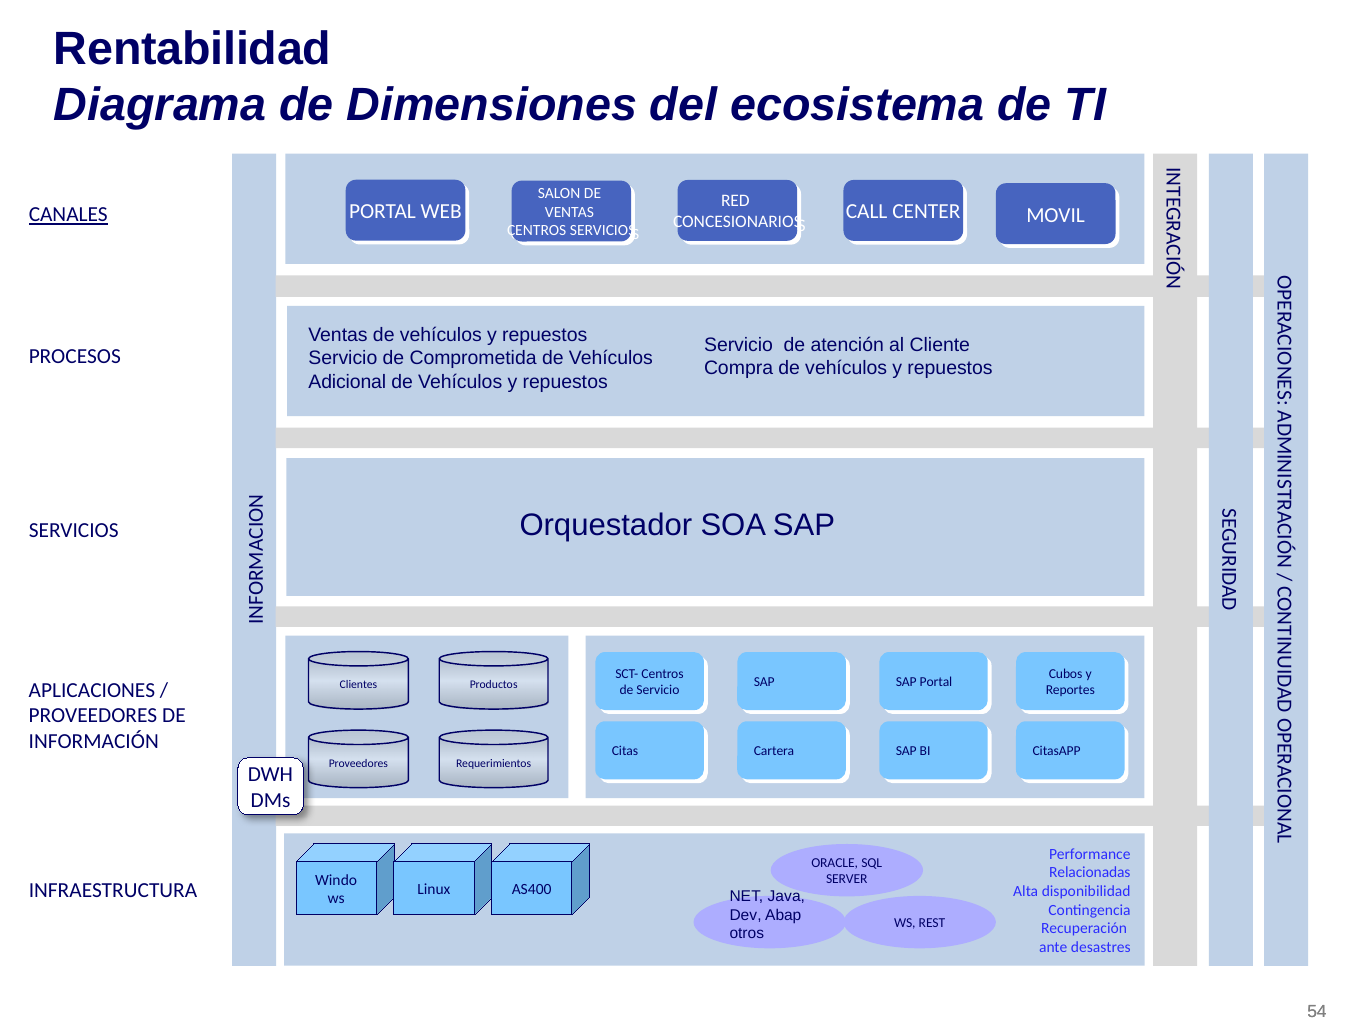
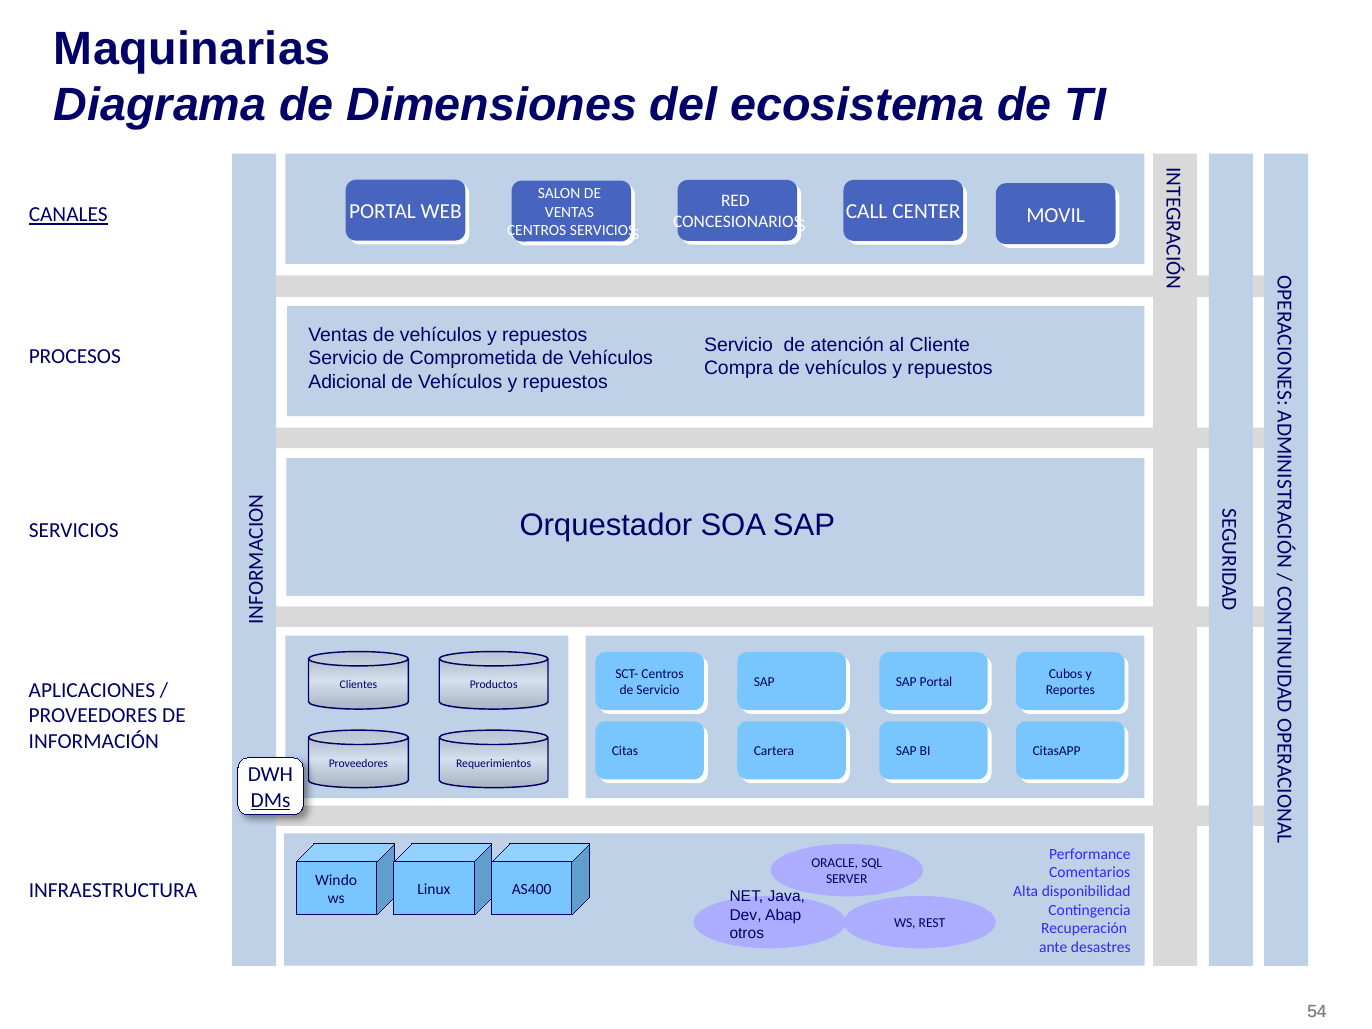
Rentabilidad: Rentabilidad -> Maquinarias
DMs underline: none -> present
Relacionadas: Relacionadas -> Comentarios
